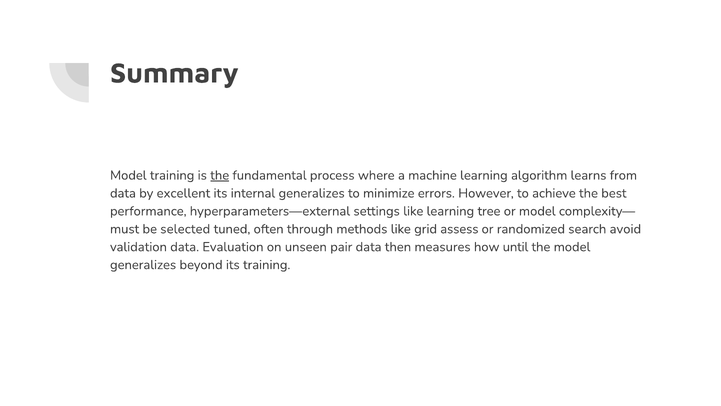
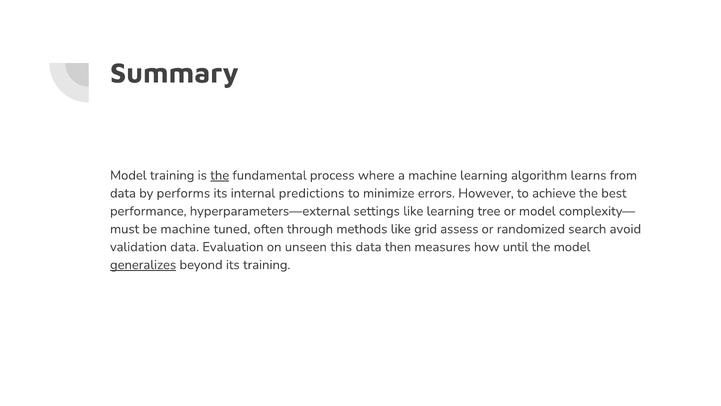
excellent: excellent -> performs
internal generalizes: generalizes -> predictions
be selected: selected -> machine
pair: pair -> this
generalizes at (143, 265) underline: none -> present
